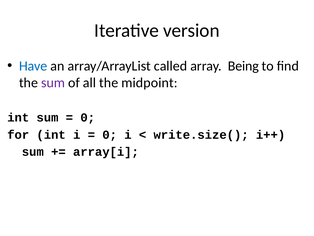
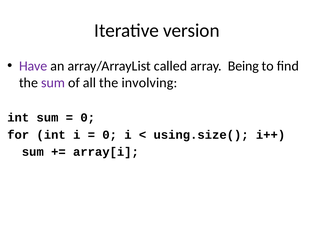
Have colour: blue -> purple
midpoint: midpoint -> involving
write.size(: write.size( -> using.size(
